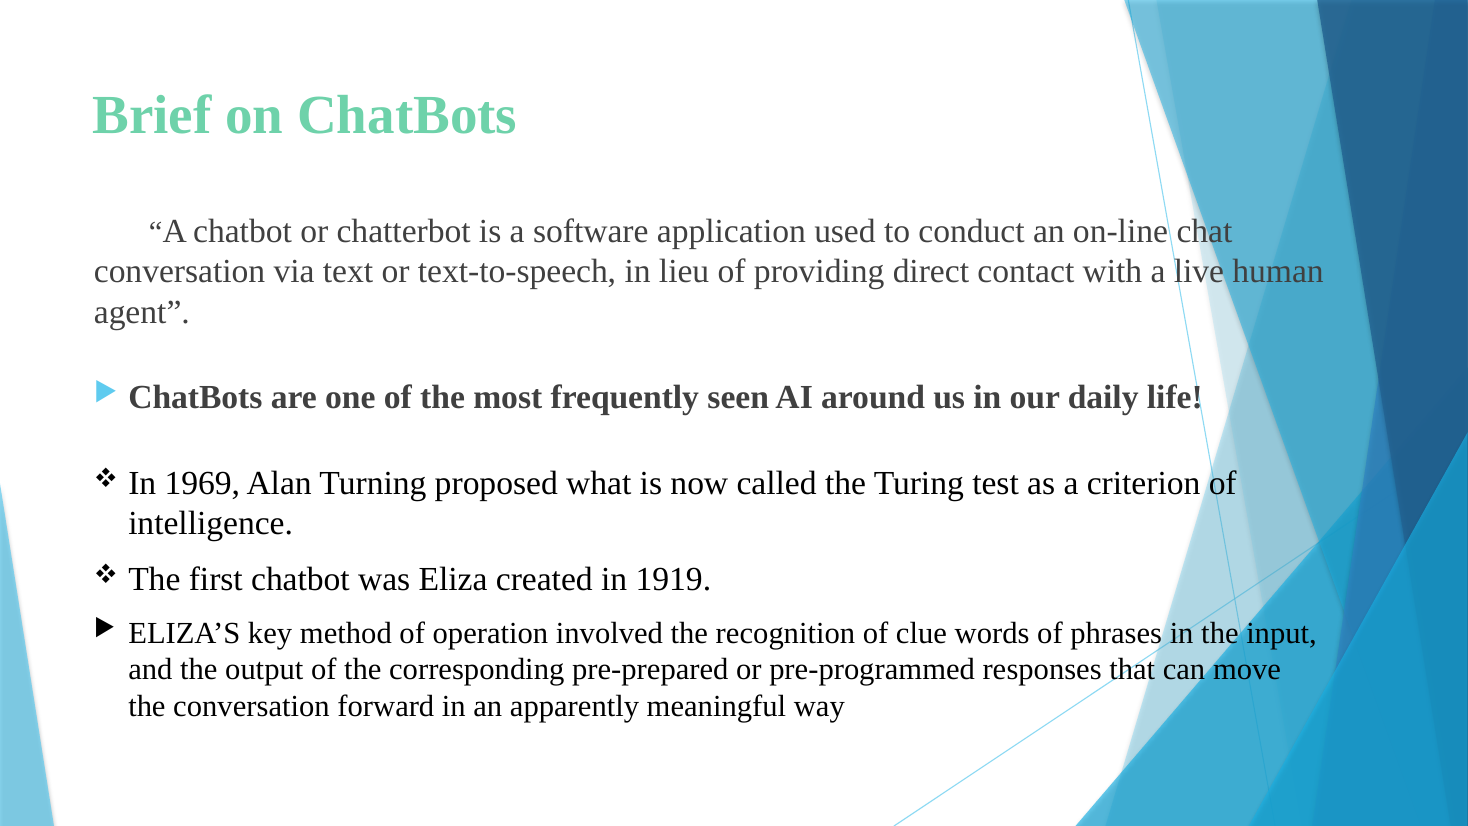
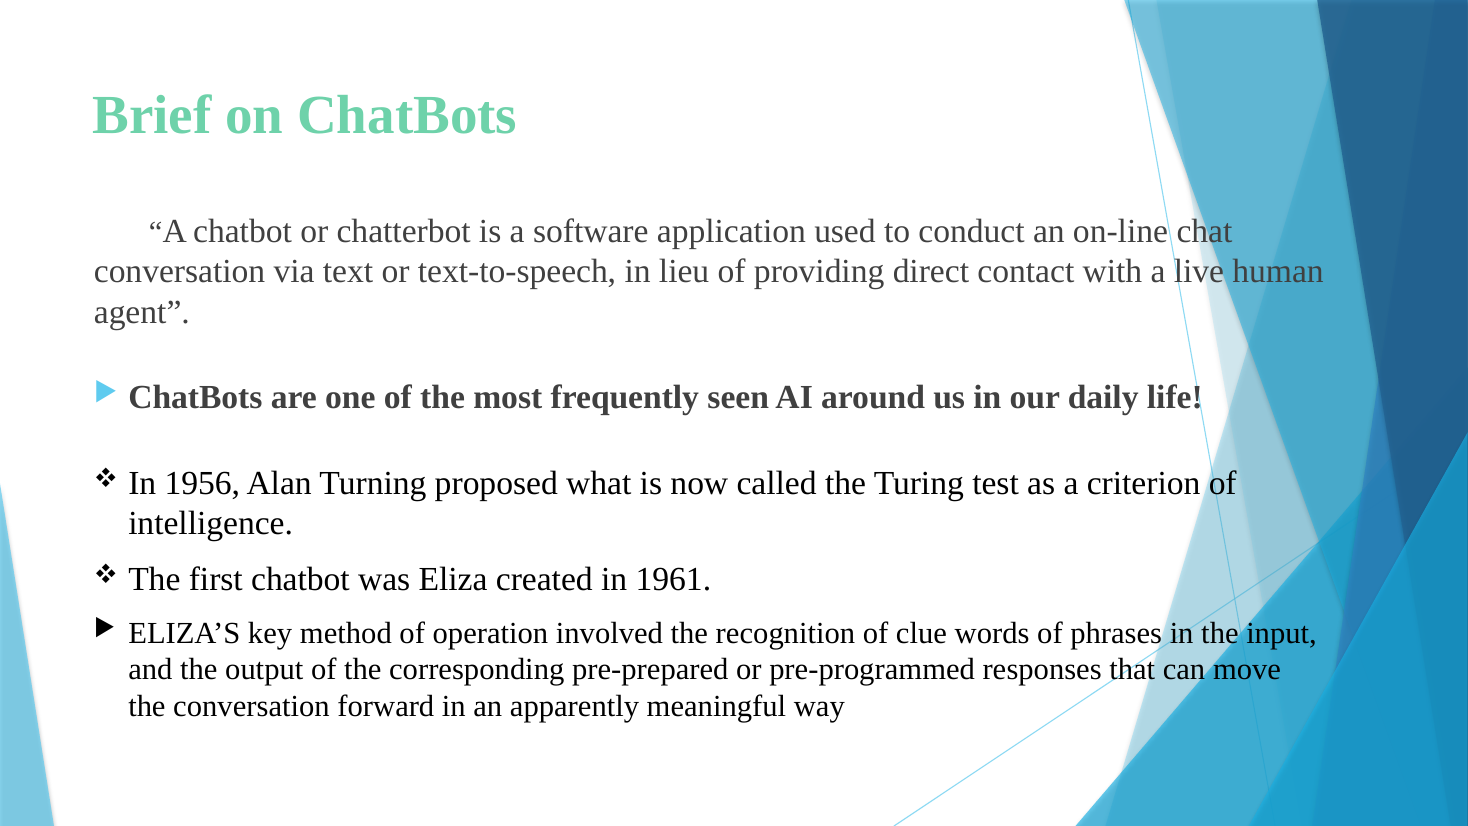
1969: 1969 -> 1956
1919: 1919 -> 1961
